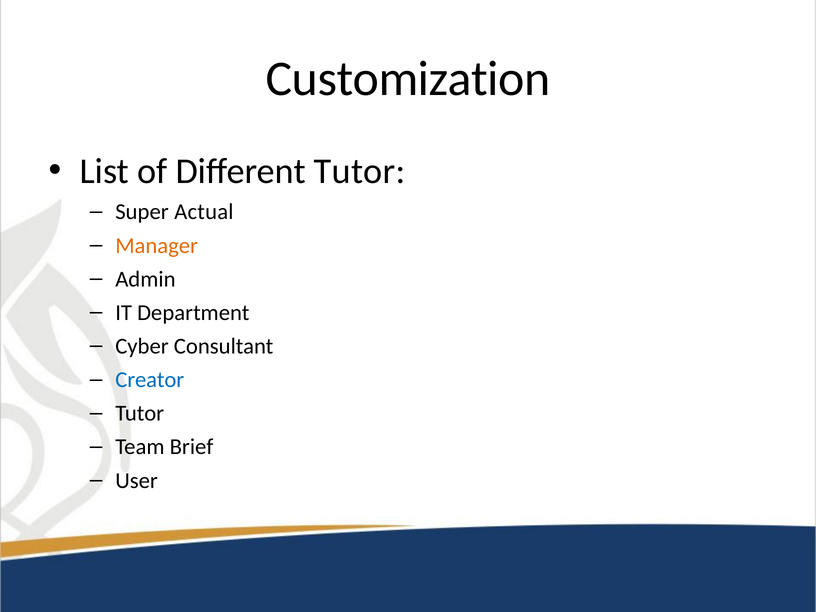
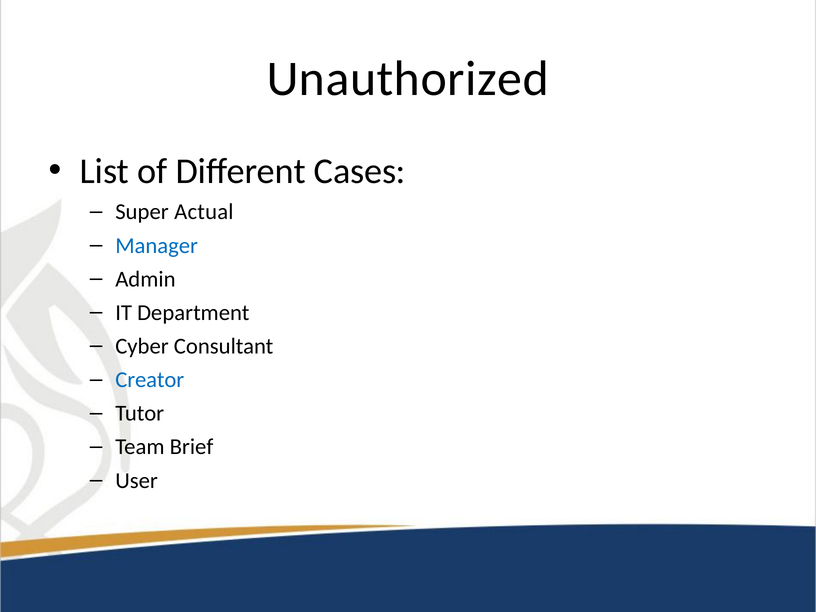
Customization: Customization -> Unauthorized
Different Tutor: Tutor -> Cases
Manager colour: orange -> blue
